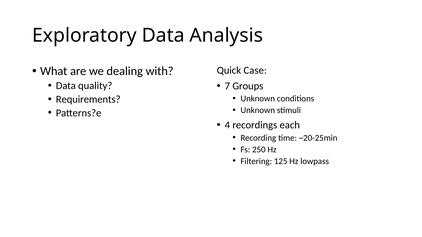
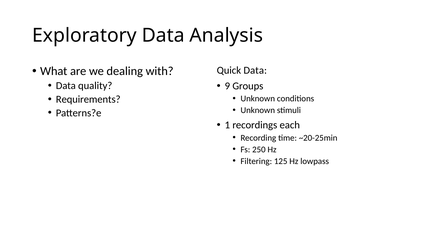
Quick Case: Case -> Data
7: 7 -> 9
4: 4 -> 1
